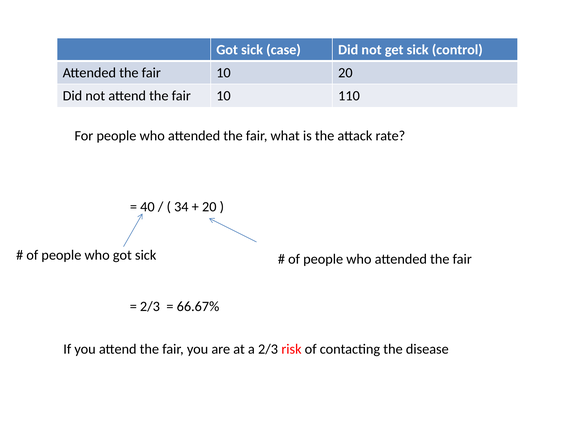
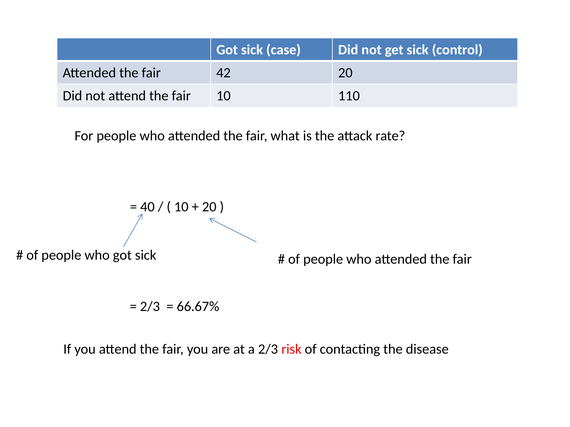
Attended the fair 10: 10 -> 42
34 at (181, 207): 34 -> 10
